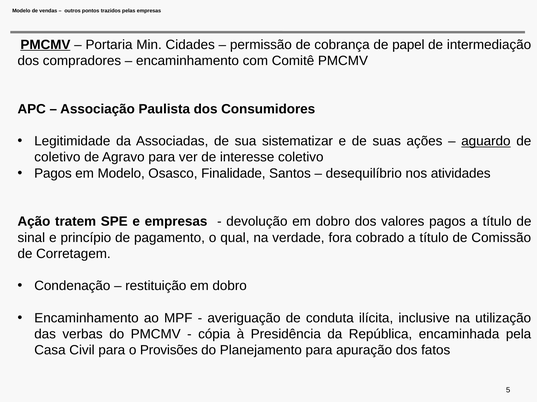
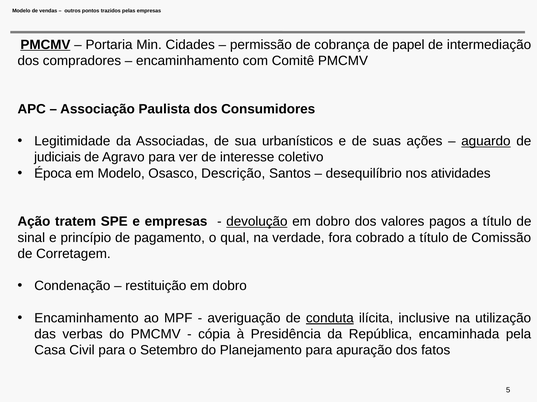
sistematizar: sistematizar -> urbanísticos
coletivo at (57, 158): coletivo -> judiciais
Pagos at (53, 174): Pagos -> Época
Finalidade: Finalidade -> Descrição
devolução underline: none -> present
conduta underline: none -> present
Provisões: Provisões -> Setembro
